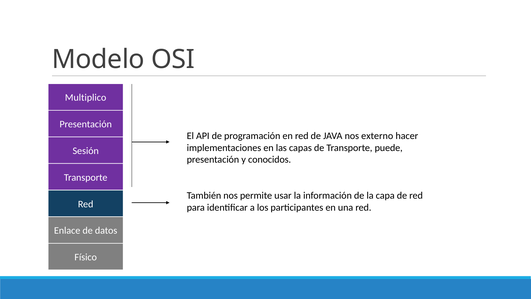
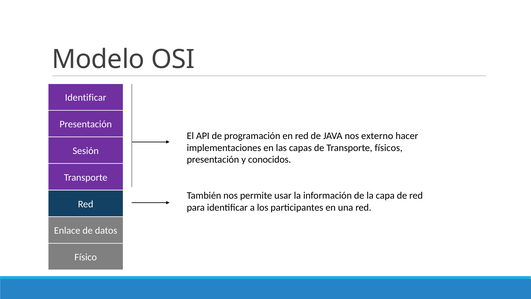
Multiplico at (86, 98): Multiplico -> Identificar
puede: puede -> físicos
